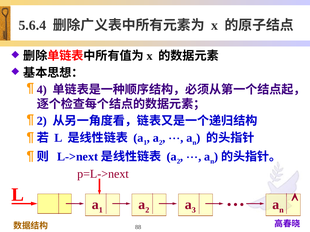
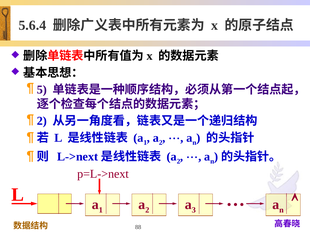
4: 4 -> 5
